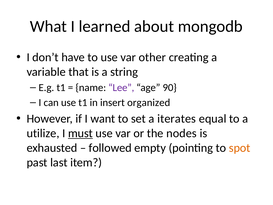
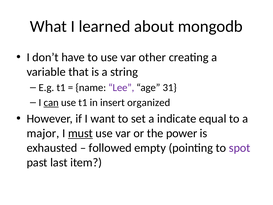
90: 90 -> 31
can underline: none -> present
iterates: iterates -> indicate
utilize: utilize -> major
nodes: nodes -> power
spot colour: orange -> purple
